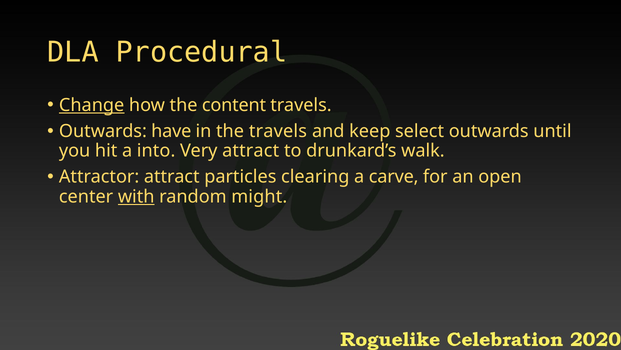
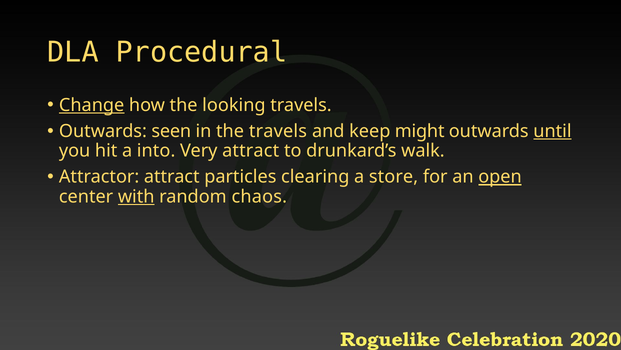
content: content -> looking
have: have -> seen
select: select -> might
until underline: none -> present
carve: carve -> store
open underline: none -> present
might: might -> chaos
